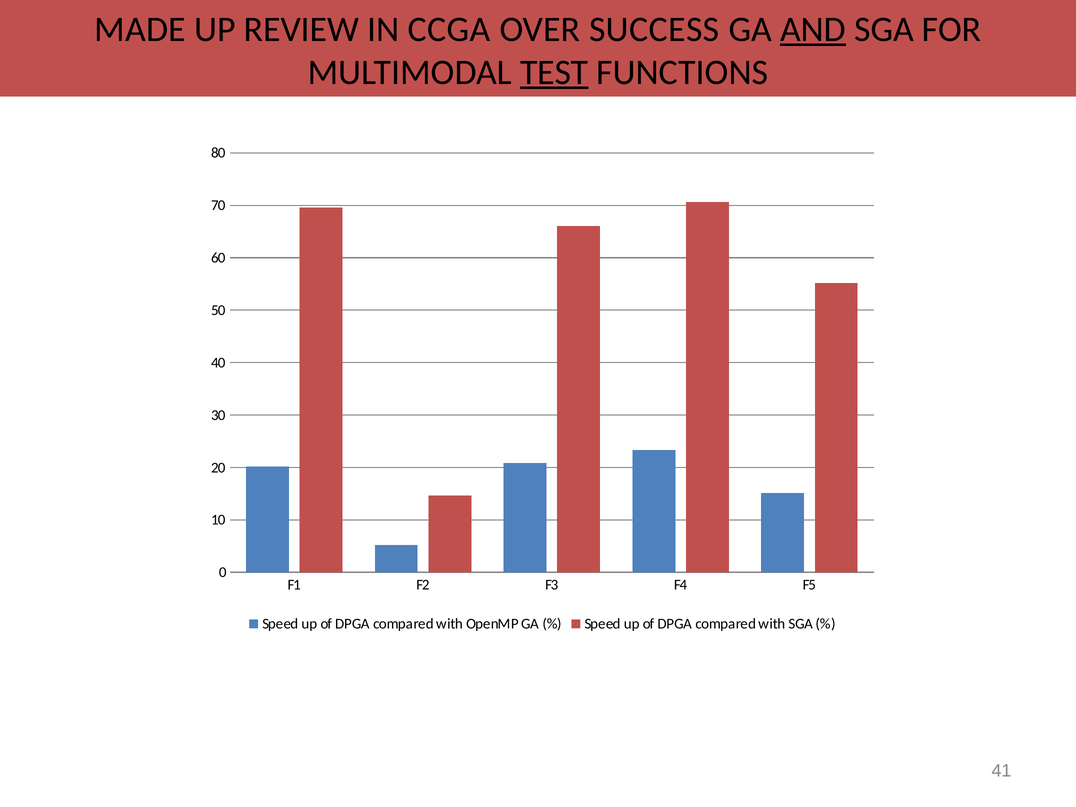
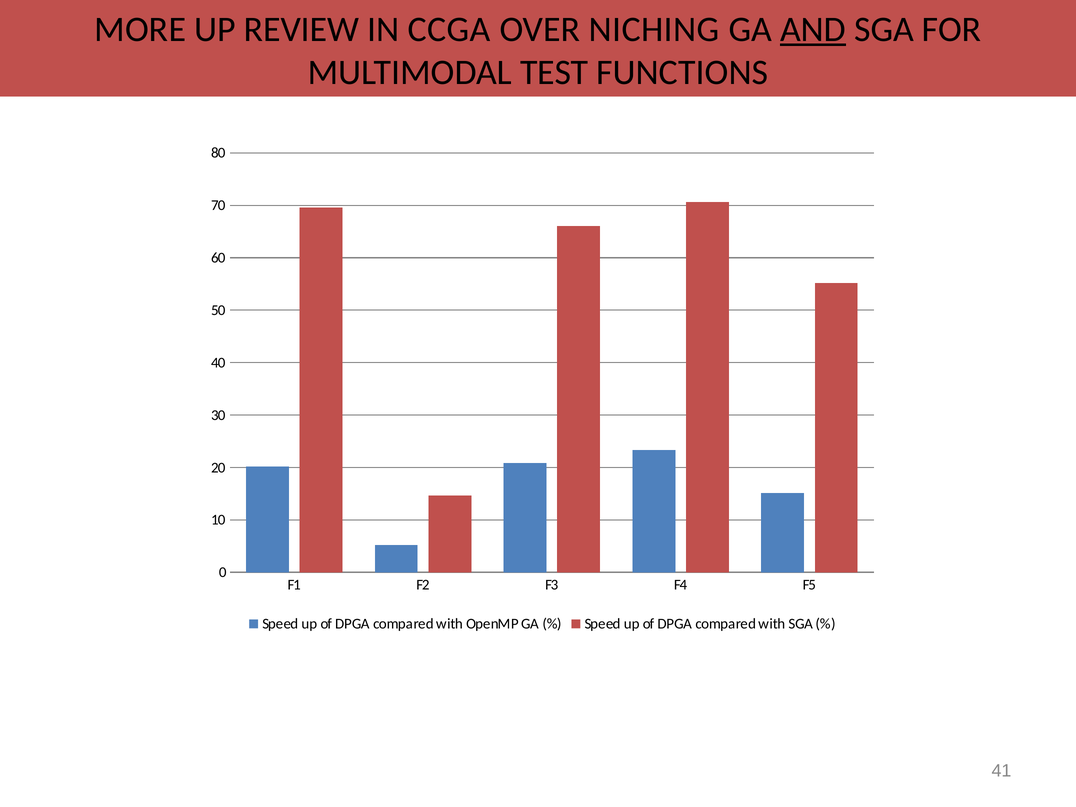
MADE: MADE -> MORE
SUCCESS: SUCCESS -> NICHING
TEST underline: present -> none
